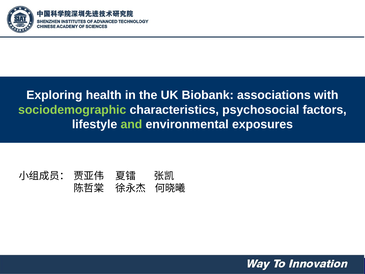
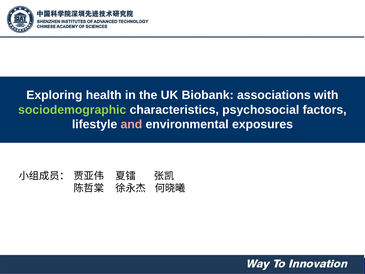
and colour: light green -> pink
